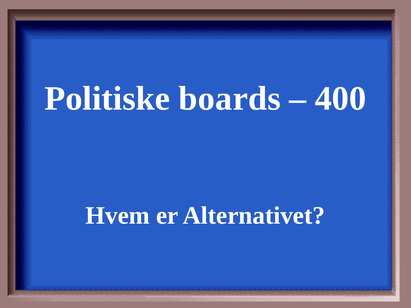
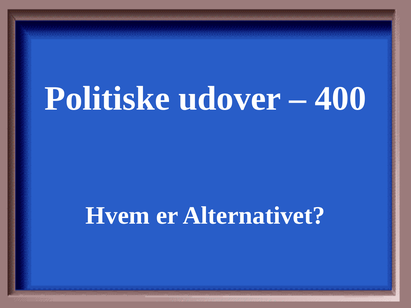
boards: boards -> udover
